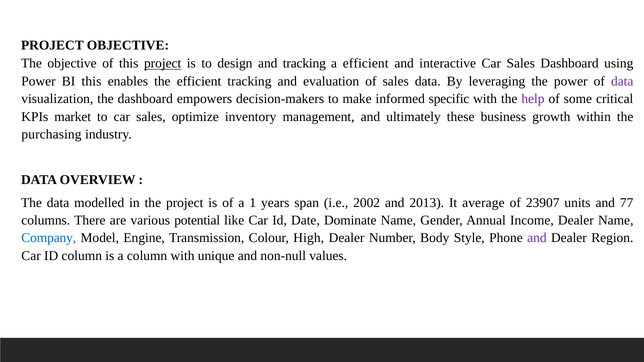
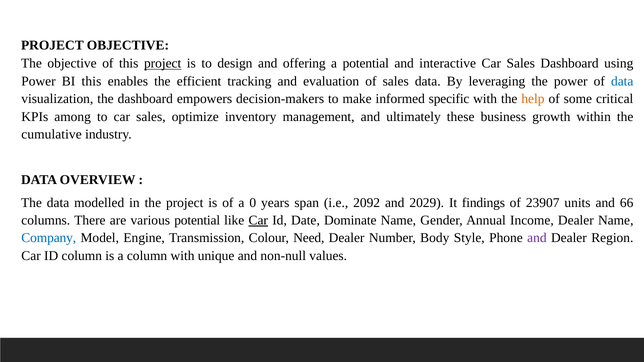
and tracking: tracking -> offering
a efficient: efficient -> potential
data at (622, 81) colour: purple -> blue
help colour: purple -> orange
market: market -> among
purchasing: purchasing -> cumulative
1: 1 -> 0
2002: 2002 -> 2092
2013: 2013 -> 2029
average: average -> findings
77: 77 -> 66
Car at (258, 220) underline: none -> present
High: High -> Need
